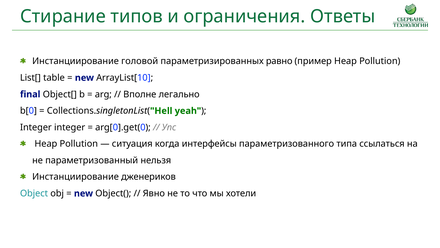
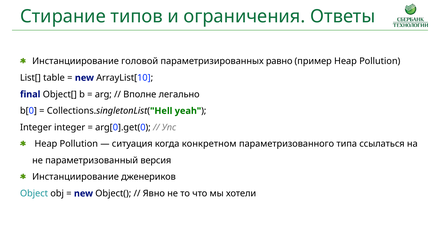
интерфейсы: интерфейсы -> конкретном
нельзя: нельзя -> версия
